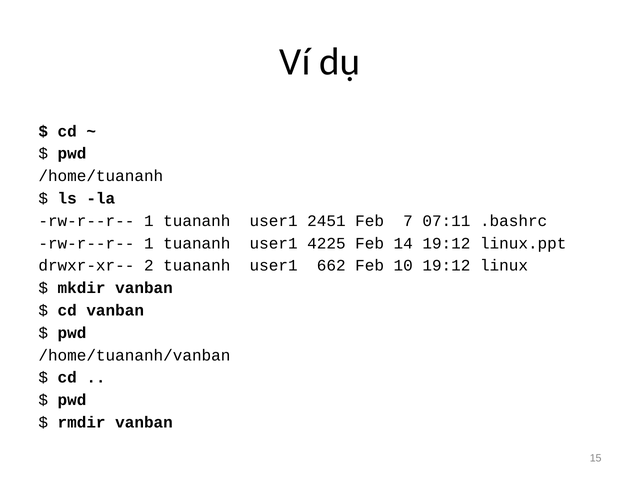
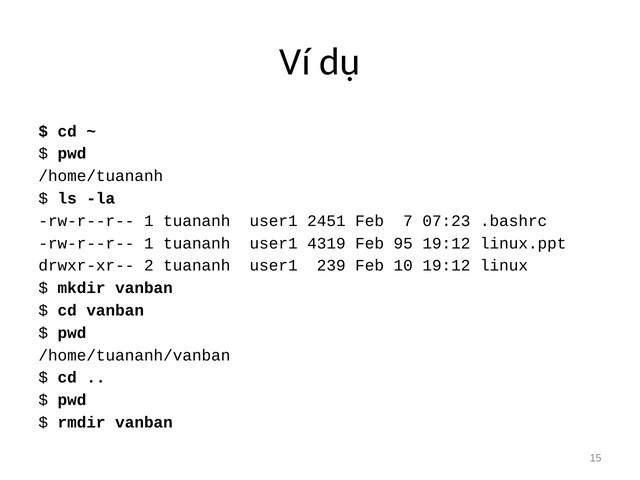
07:11: 07:11 -> 07:23
4225: 4225 -> 4319
14: 14 -> 95
662: 662 -> 239
